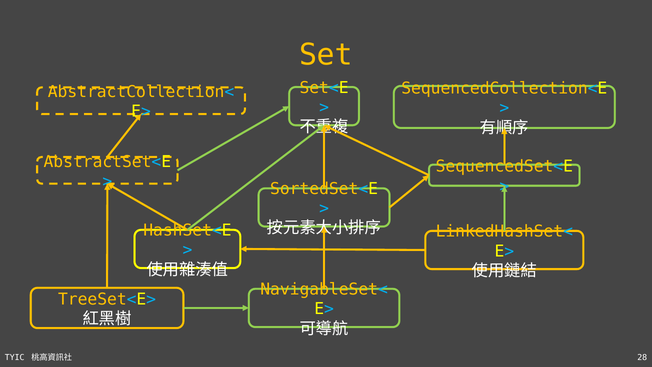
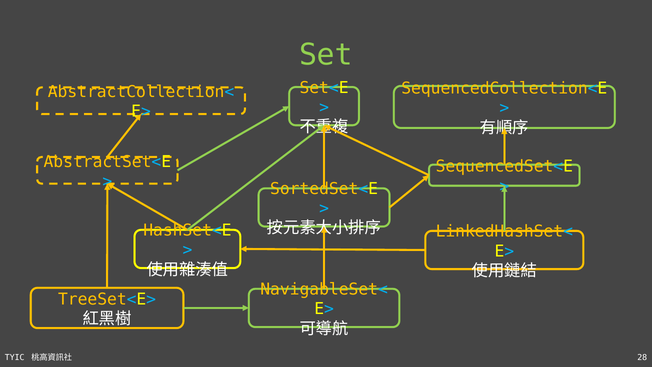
Set colour: yellow -> light green
